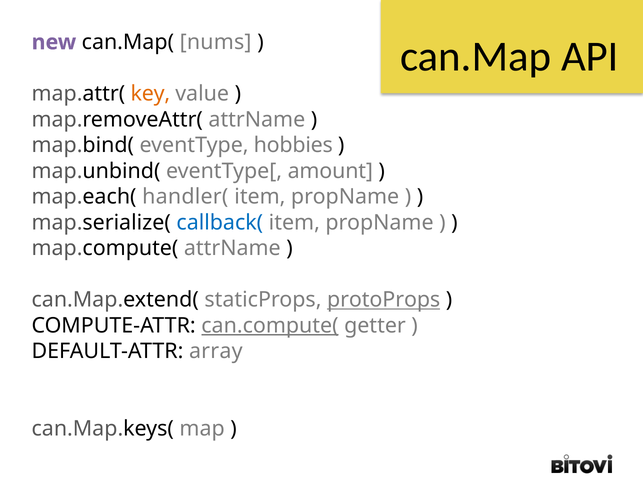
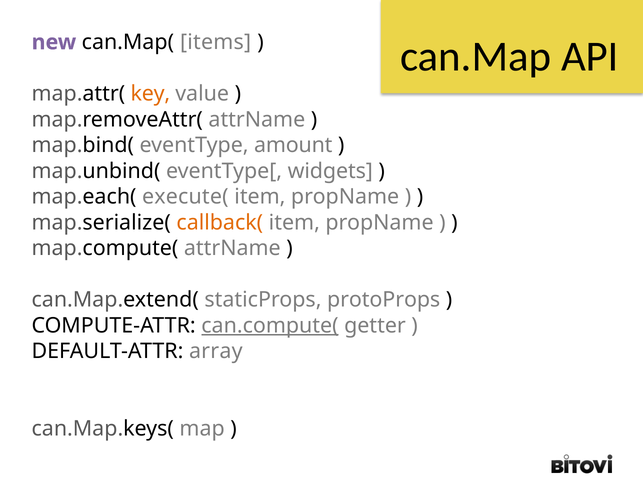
nums: nums -> items
hobbies: hobbies -> amount
amount: amount -> widgets
handler(: handler( -> execute(
callback( colour: blue -> orange
protoProps underline: present -> none
